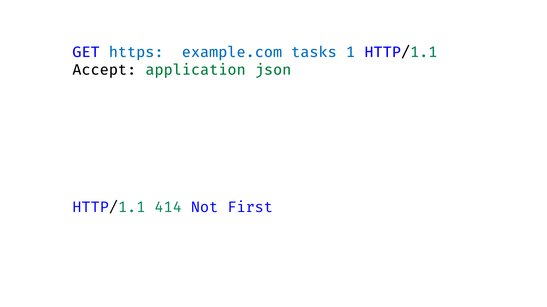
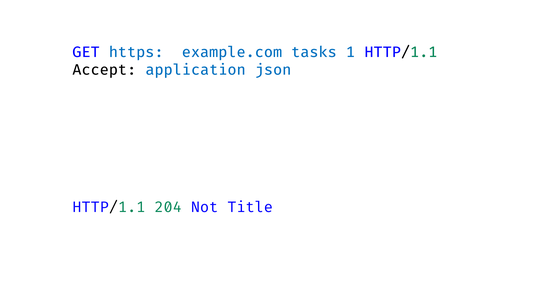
application/json colour: green -> blue
414: 414 -> 204
First: First -> Title
